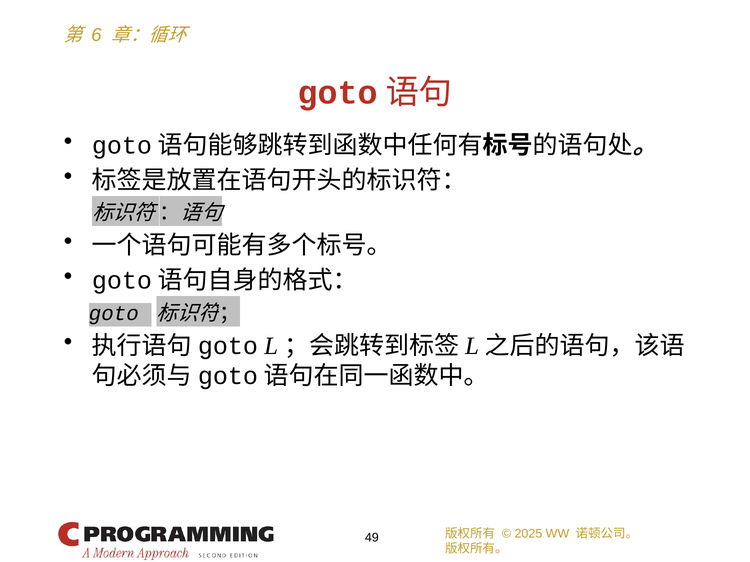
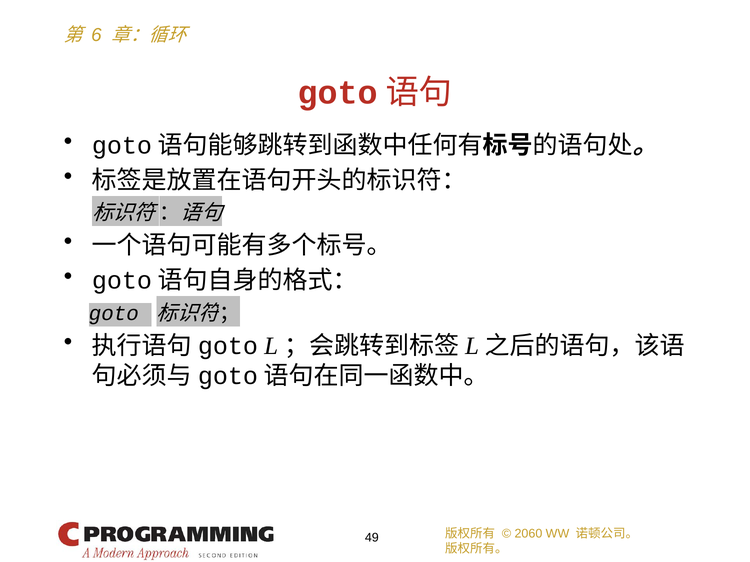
2025: 2025 -> 2060
